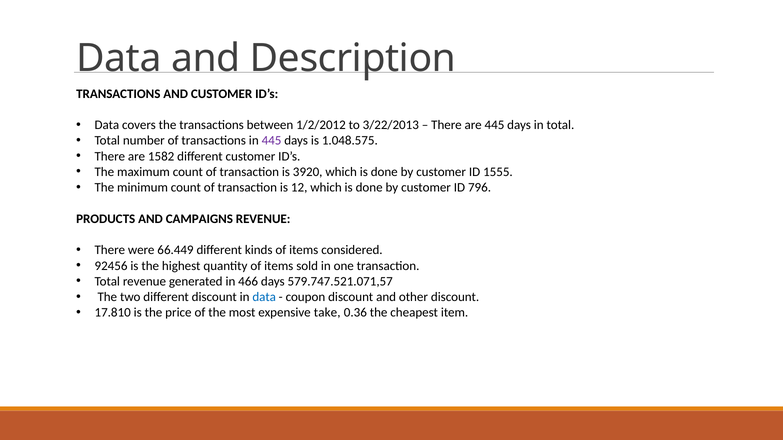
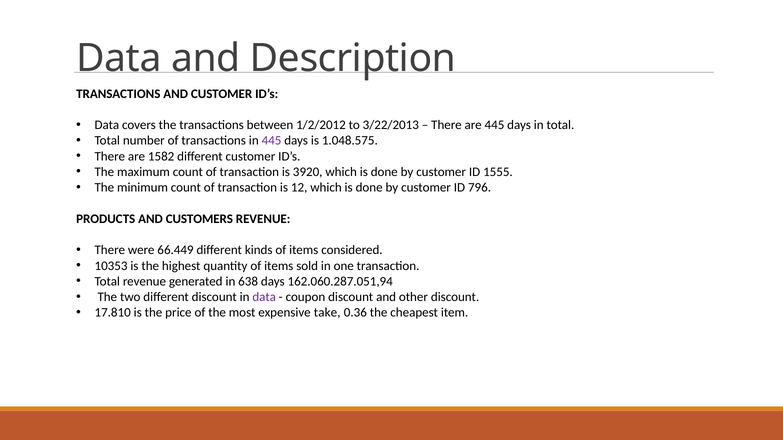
CAMPAIGNS: CAMPAIGNS -> CUSTOMERS
92456: 92456 -> 10353
466: 466 -> 638
579.747.521.071,57: 579.747.521.071,57 -> 162.060.287.051,94
data at (264, 297) colour: blue -> purple
